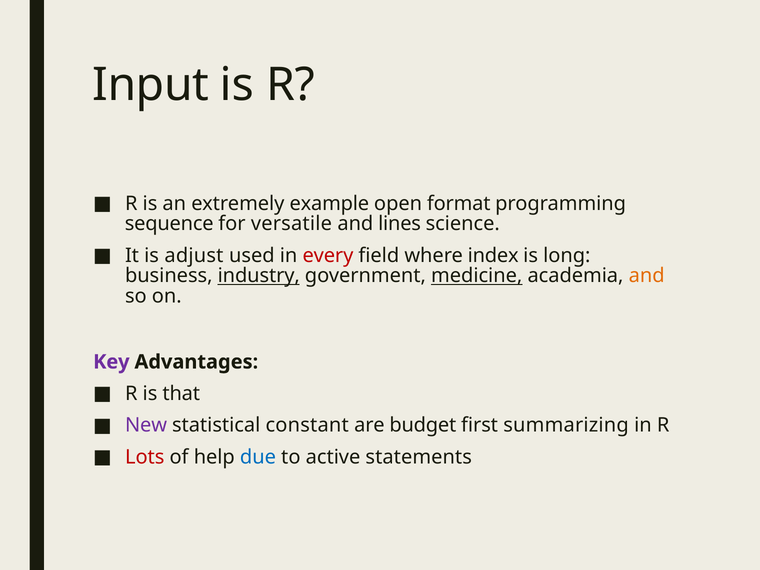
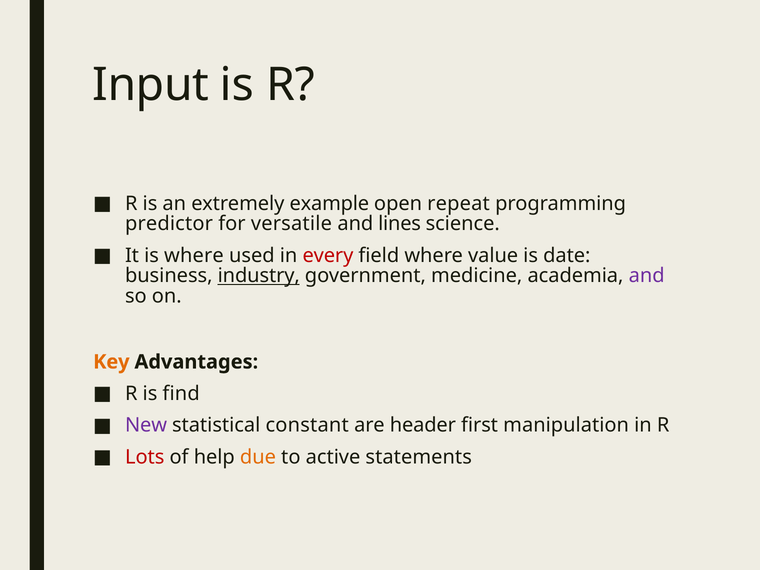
format: format -> repeat
sequence: sequence -> predictor
is adjust: adjust -> where
index: index -> value
long: long -> date
medicine underline: present -> none
and at (647, 276) colour: orange -> purple
Key colour: purple -> orange
that: that -> find
budget: budget -> header
summarizing: summarizing -> manipulation
due colour: blue -> orange
